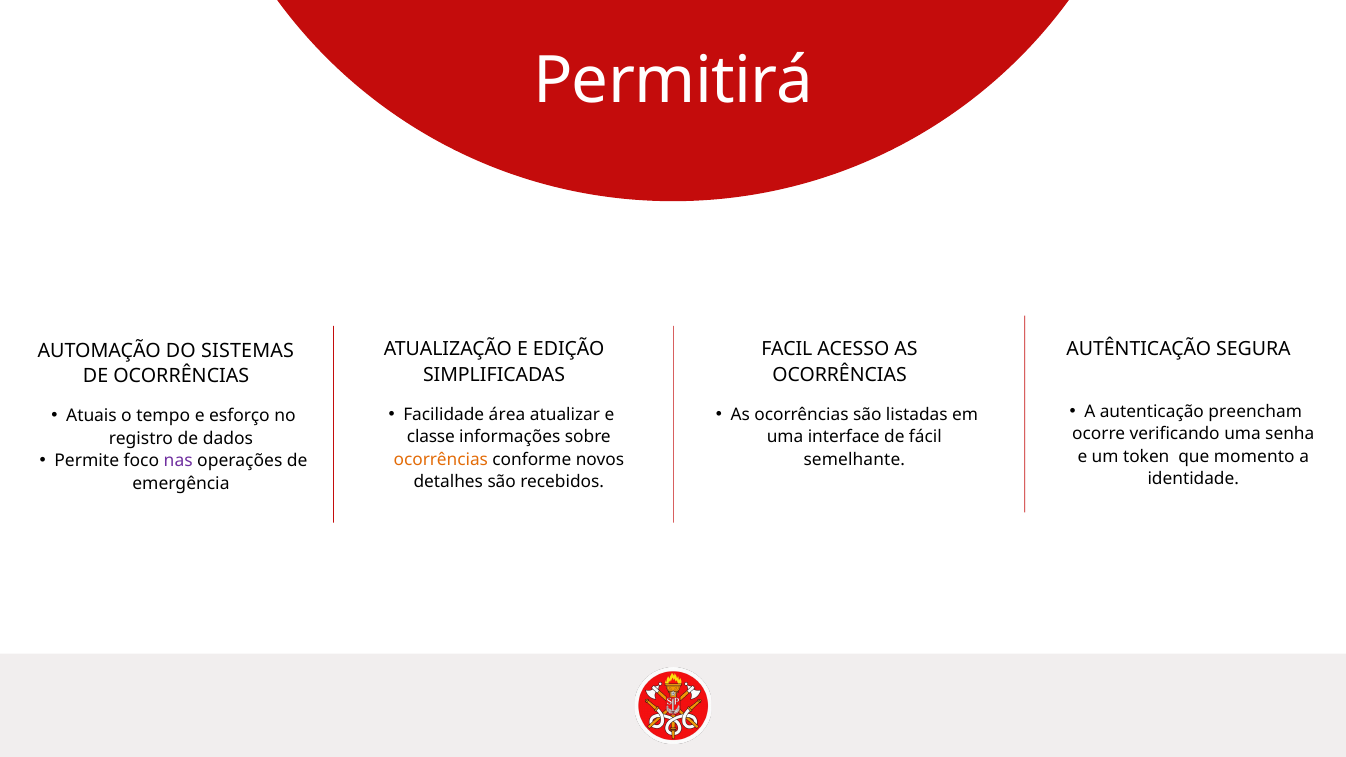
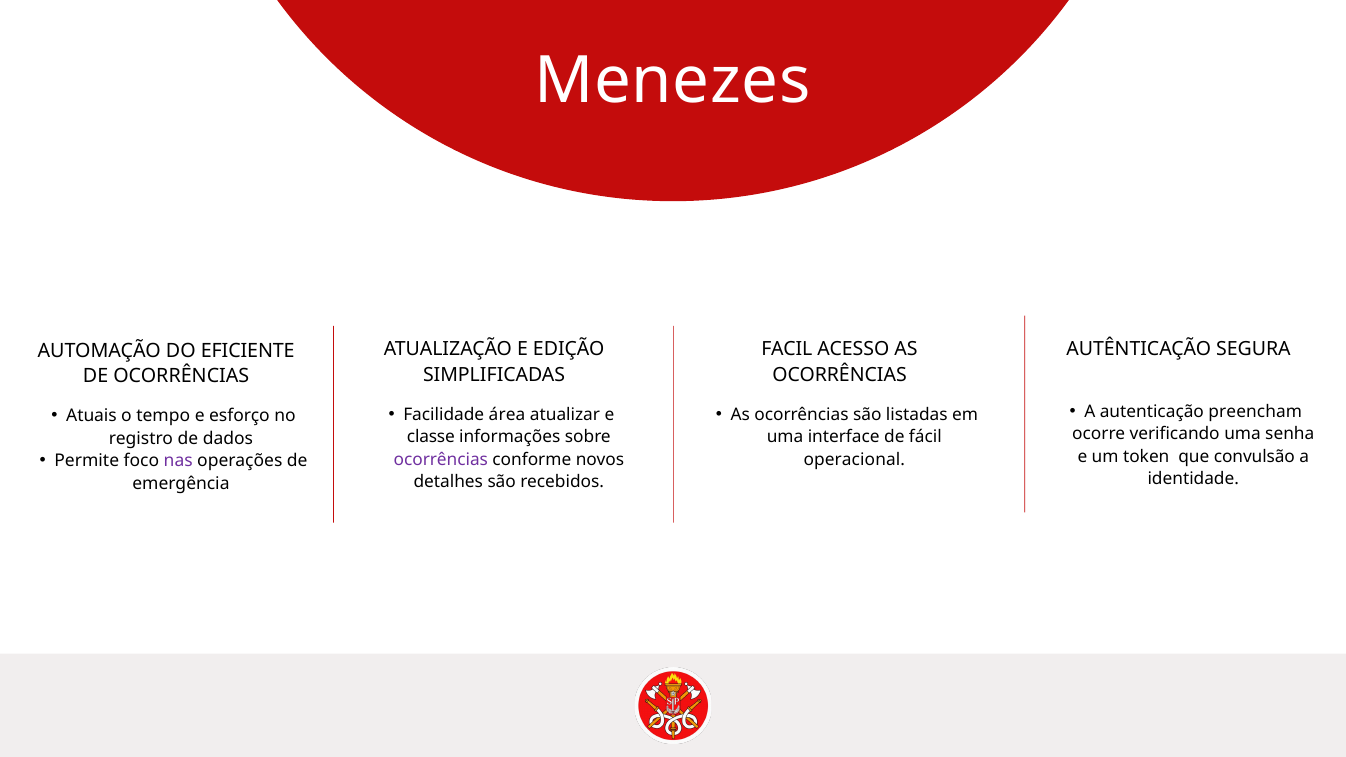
Permitirá: Permitirá -> Menezes
SISTEMAS: SISTEMAS -> EFICIENTE
momento: momento -> convulsão
ocorrências at (441, 460) colour: orange -> purple
semelhante: semelhante -> operacional
